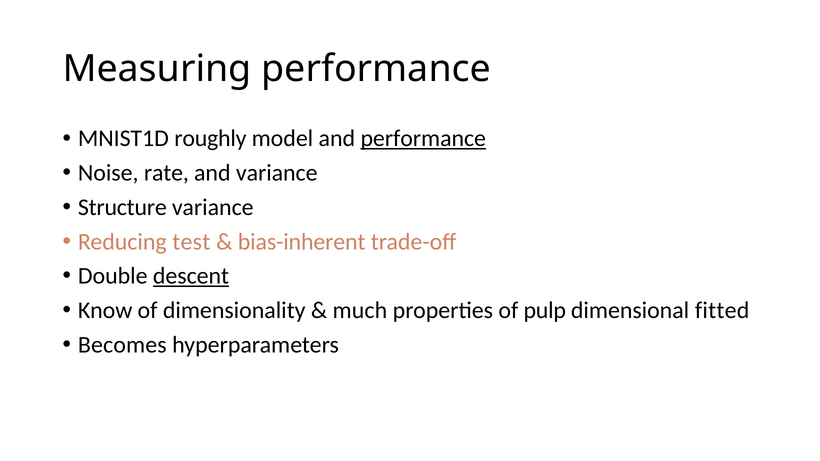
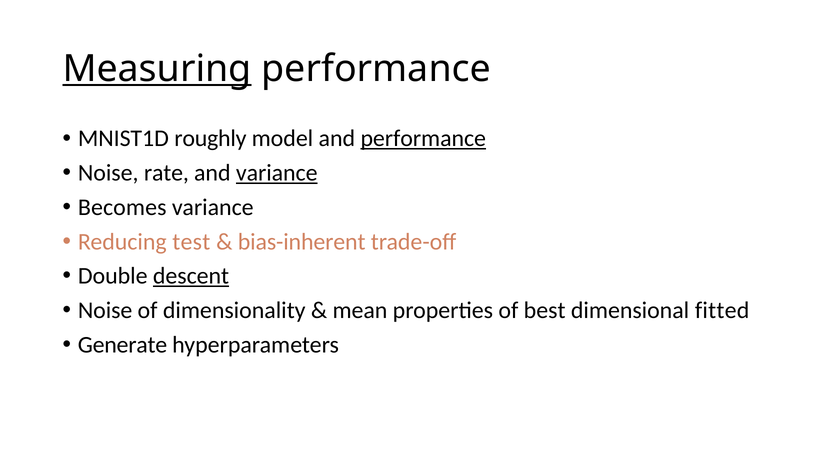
Measuring underline: none -> present
variance at (277, 173) underline: none -> present
Structure: Structure -> Becomes
Know at (105, 311): Know -> Noise
much: much -> mean
pulp: pulp -> best
Becomes: Becomes -> Generate
